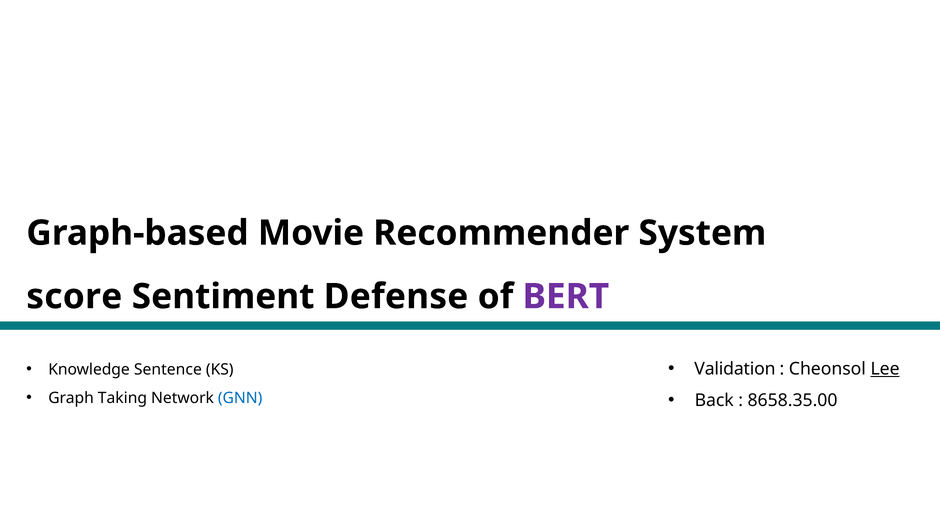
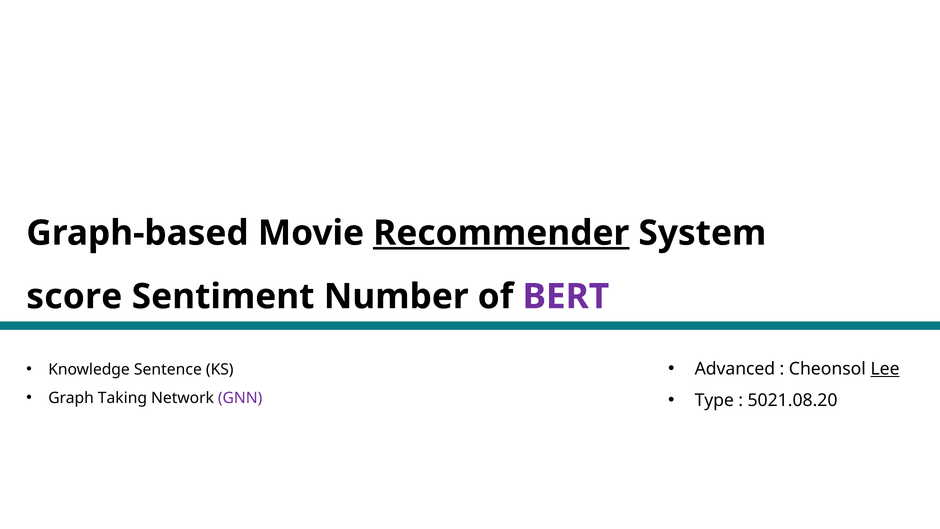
Recommender underline: none -> present
Defense: Defense -> Number
Validation: Validation -> Advanced
GNN colour: blue -> purple
Back: Back -> Type
8658.35.00: 8658.35.00 -> 5021.08.20
